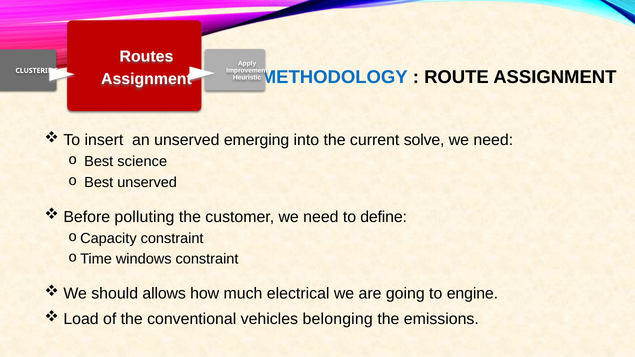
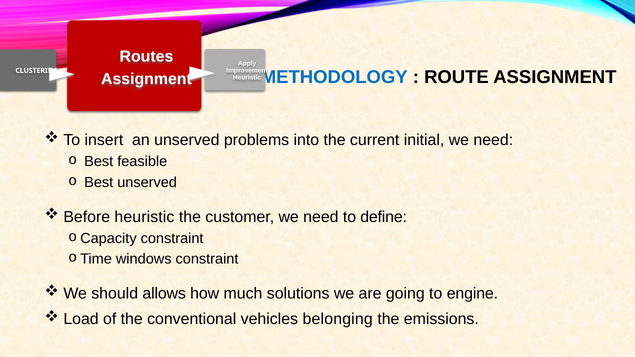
emerging: emerging -> problems
solve: solve -> initial
science: science -> feasible
Before polluting: polluting -> heuristic
electrical: electrical -> solutions
